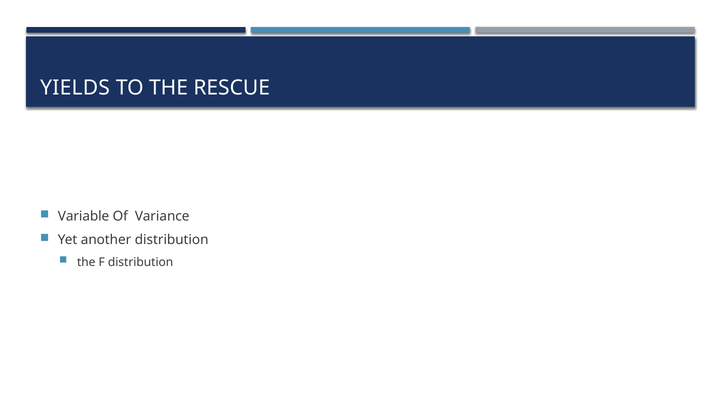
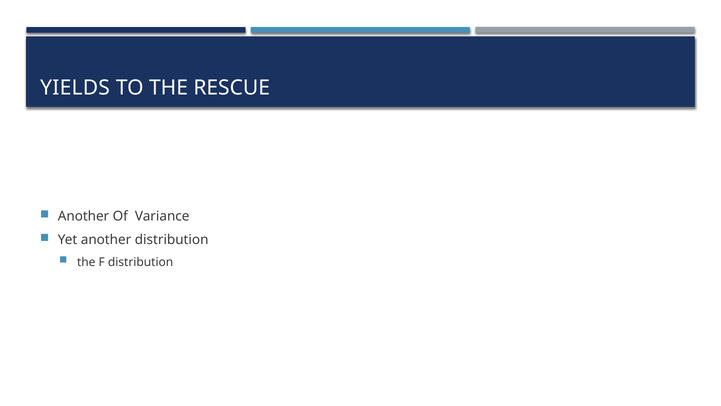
Variable at (84, 216): Variable -> Another
